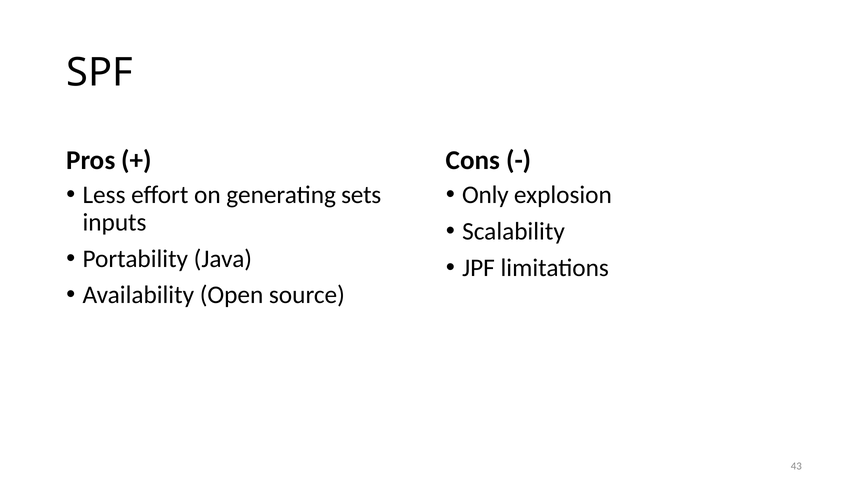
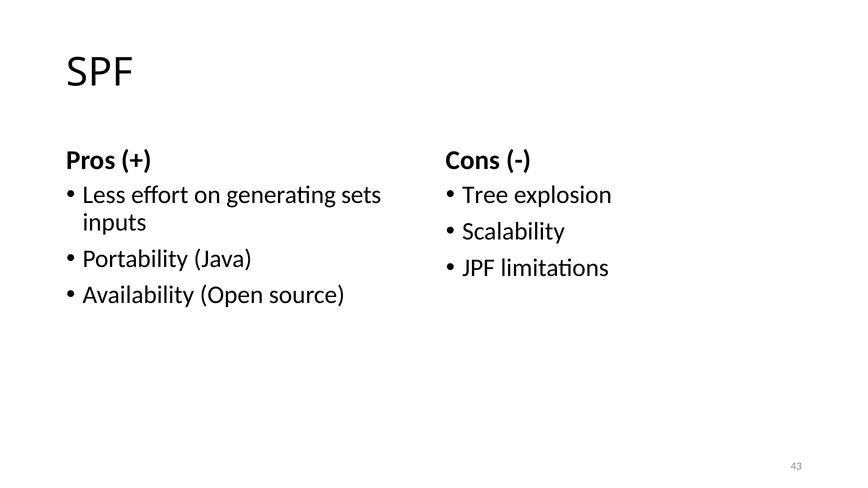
Only: Only -> Tree
